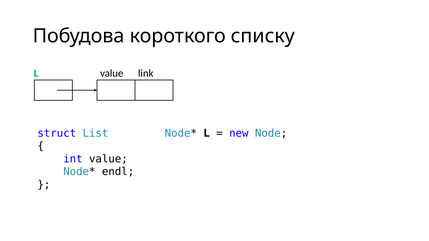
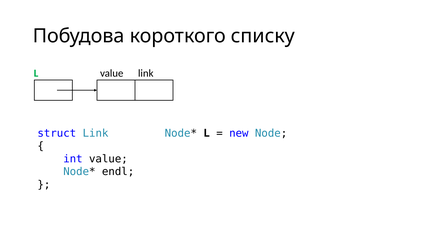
struct List: List -> Link
